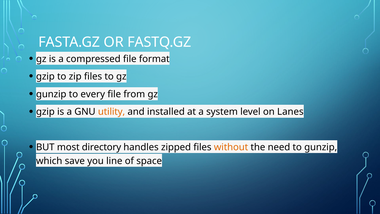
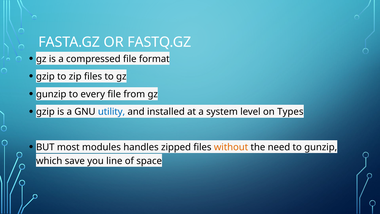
utility colour: orange -> blue
Lanes: Lanes -> Types
directory: directory -> modules
